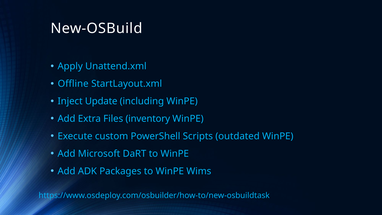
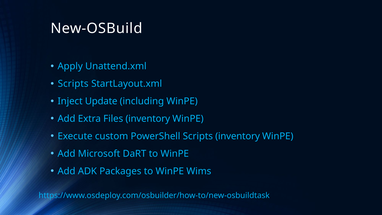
Offline at (73, 84): Offline -> Scripts
Scripts outdated: outdated -> inventory
